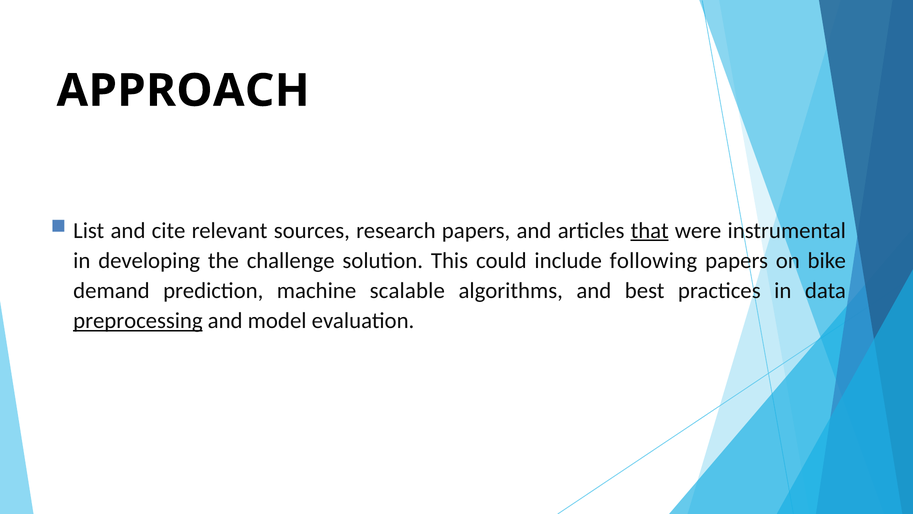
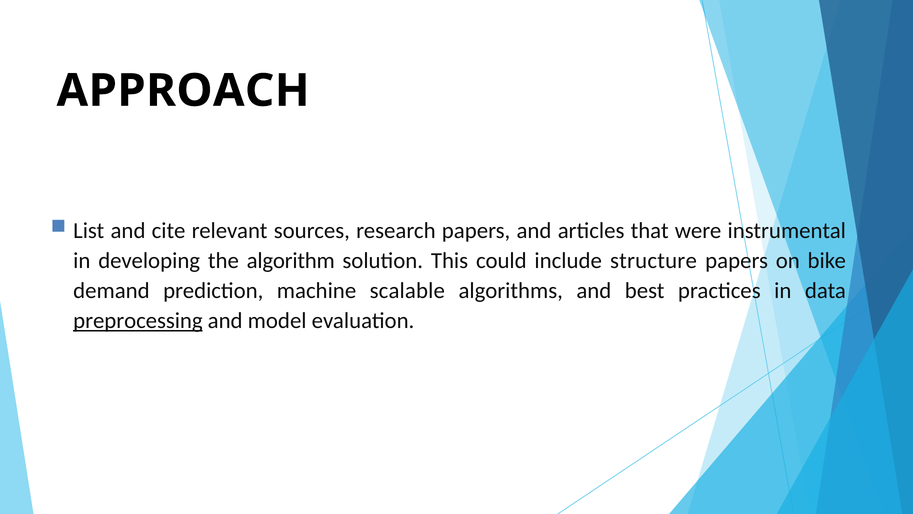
that underline: present -> none
challenge: challenge -> algorithm
following: following -> structure
